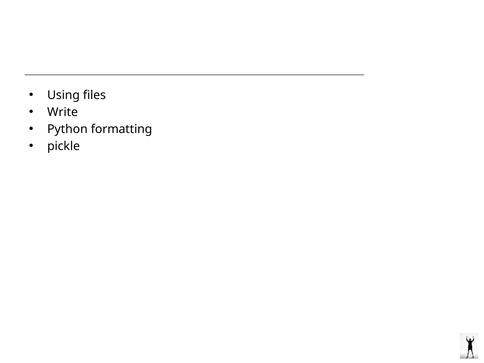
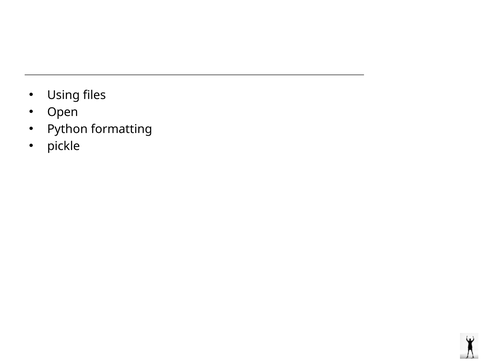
Write: Write -> Open
